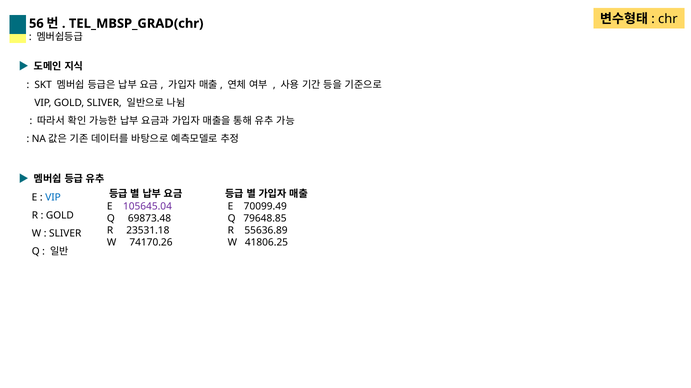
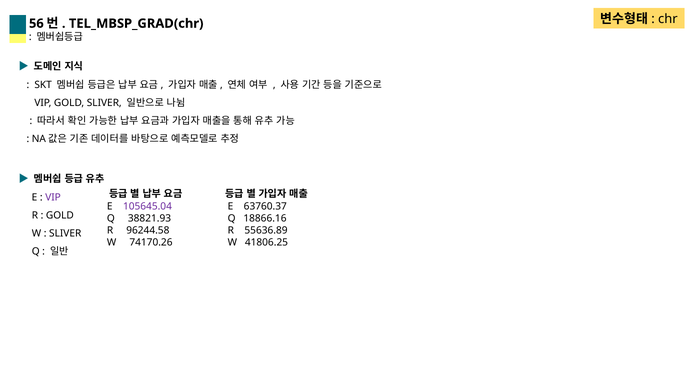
VIP at (53, 198) colour: blue -> purple
70099.49: 70099.49 -> 63760.37
69873.48: 69873.48 -> 38821.93
79648.85: 79648.85 -> 18866.16
23531.18: 23531.18 -> 96244.58
